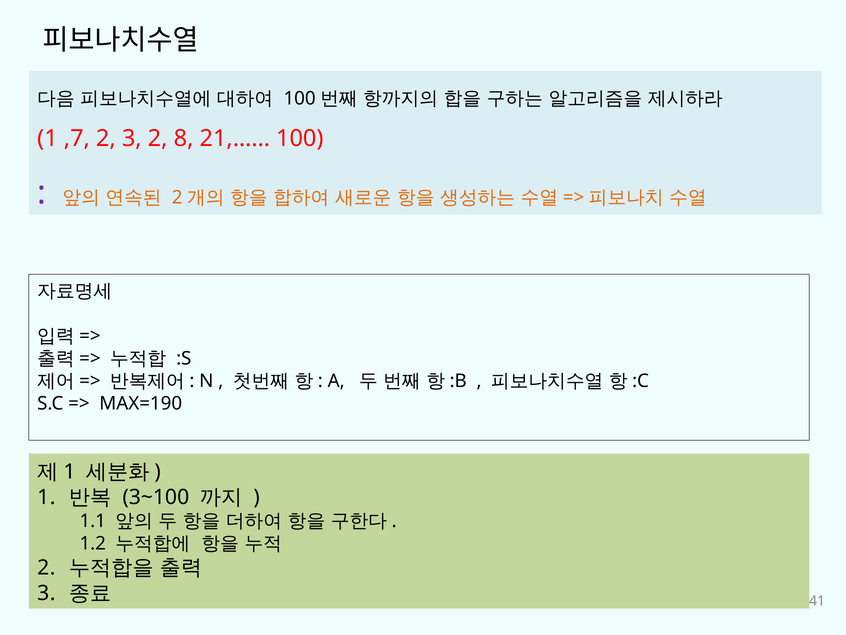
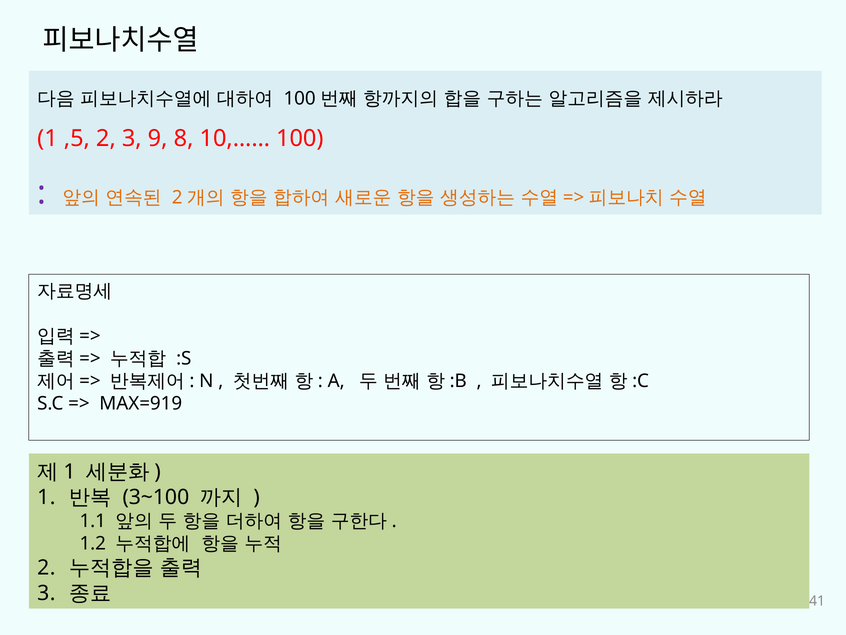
,7: ,7 -> ,5
3 2: 2 -> 9
21,……: 21,…… -> 10,……
MAX=190: MAX=190 -> MAX=919
